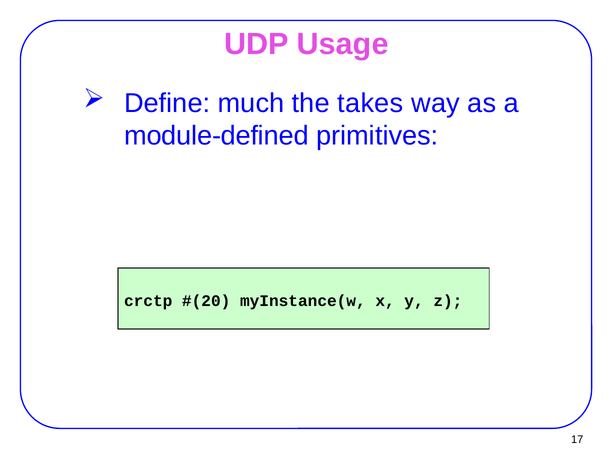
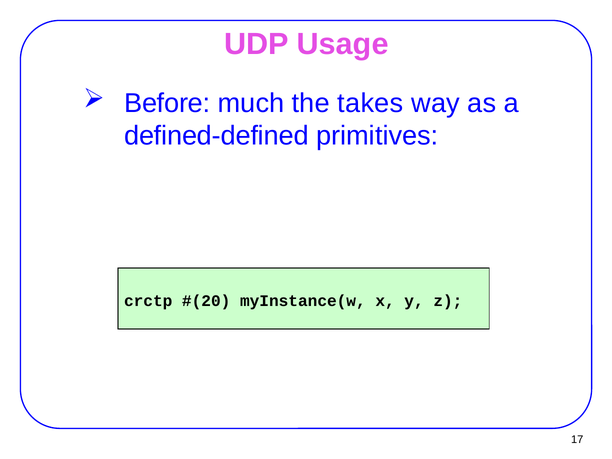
Define: Define -> Before
module-defined: module-defined -> defined-defined
